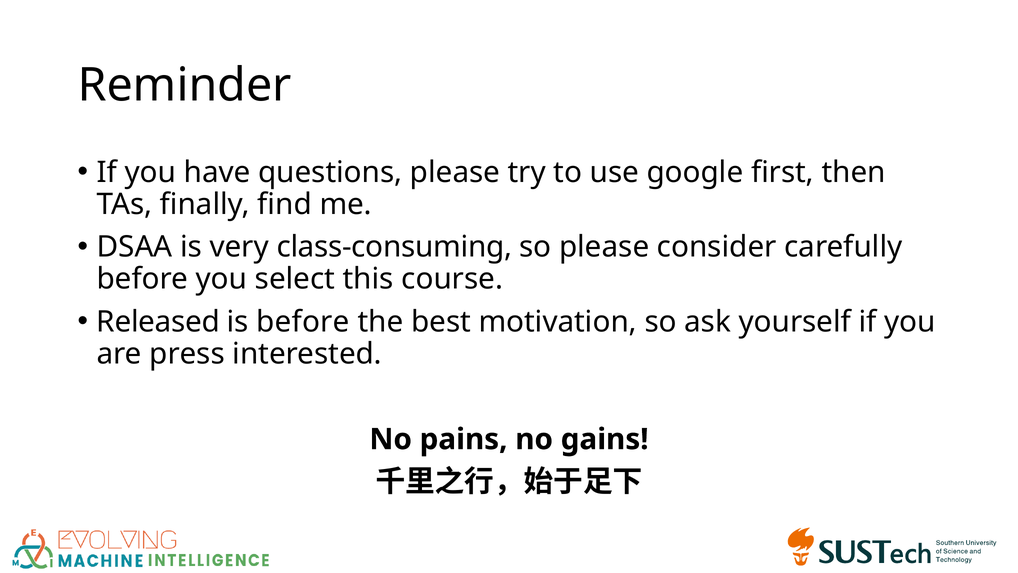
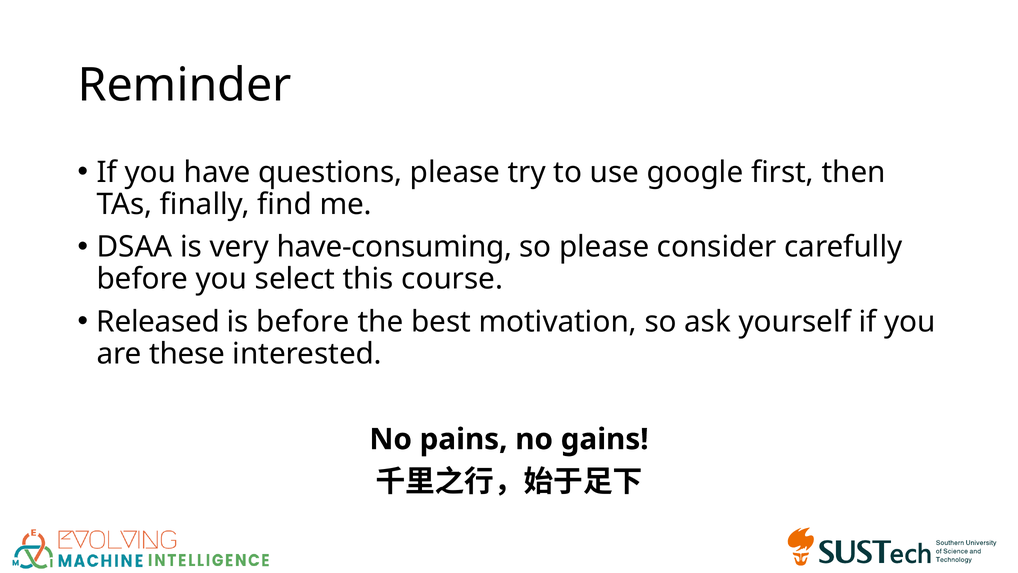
class-consuming: class-consuming -> have-consuming
press: press -> these
